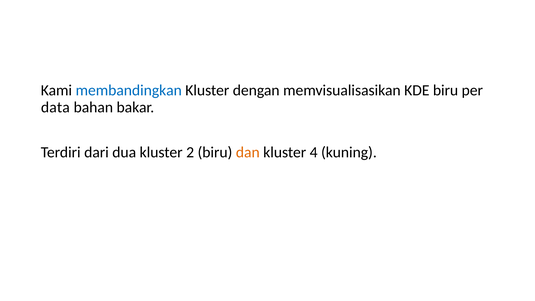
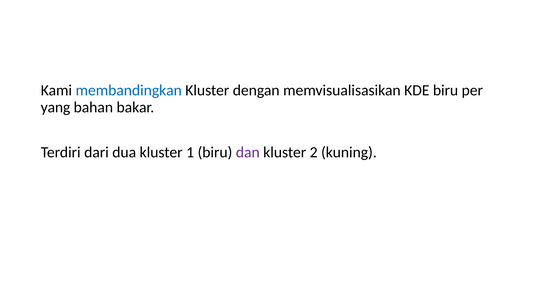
data: data -> yang
2: 2 -> 1
dan colour: orange -> purple
4: 4 -> 2
